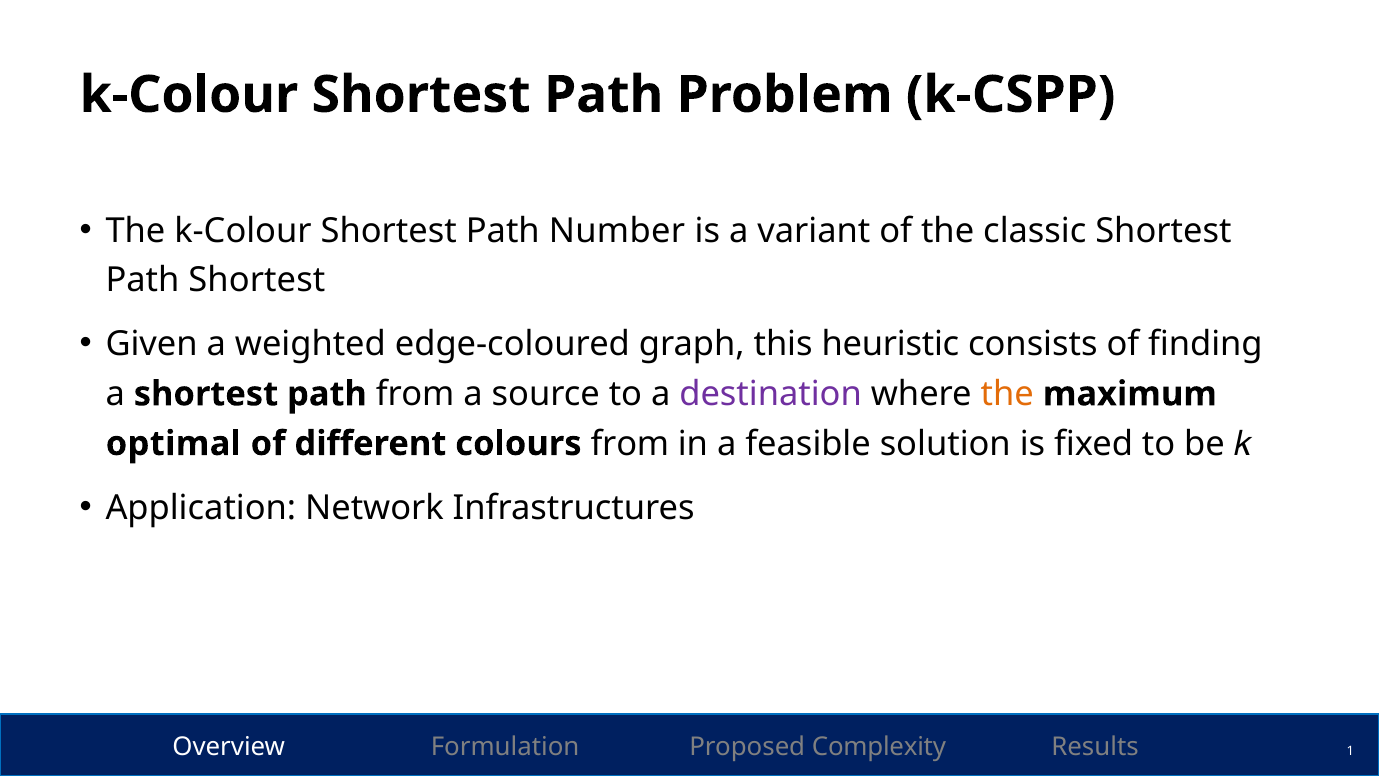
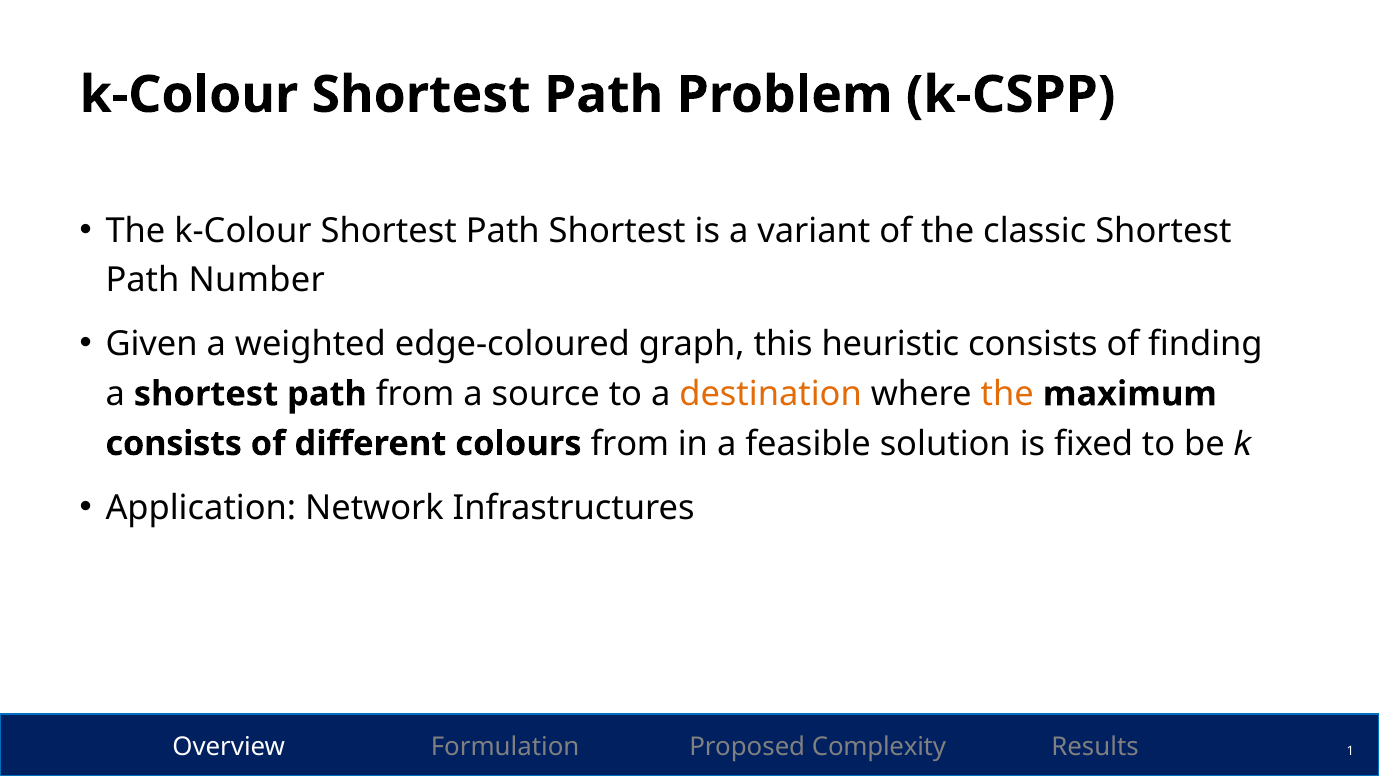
Path Number: Number -> Shortest
Path Shortest: Shortest -> Number
destination colour: purple -> orange
optimal at (173, 443): optimal -> consists
